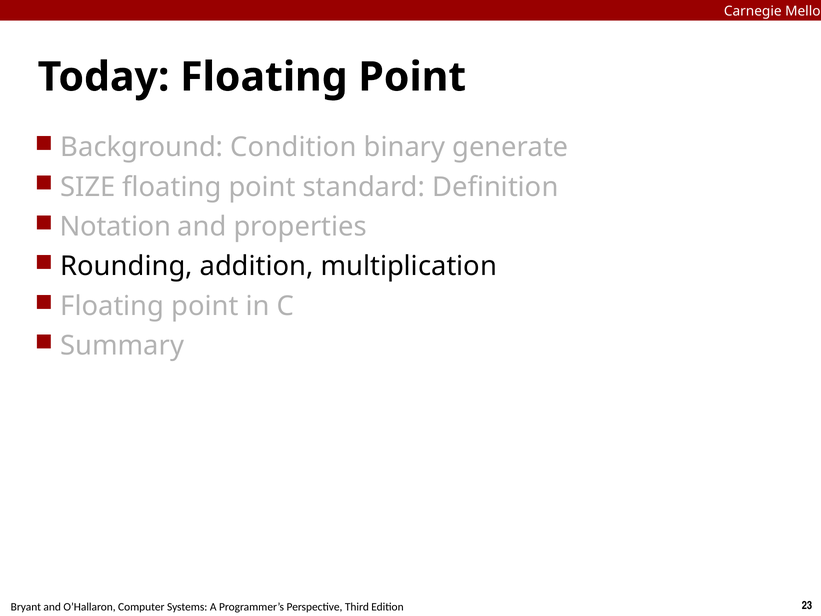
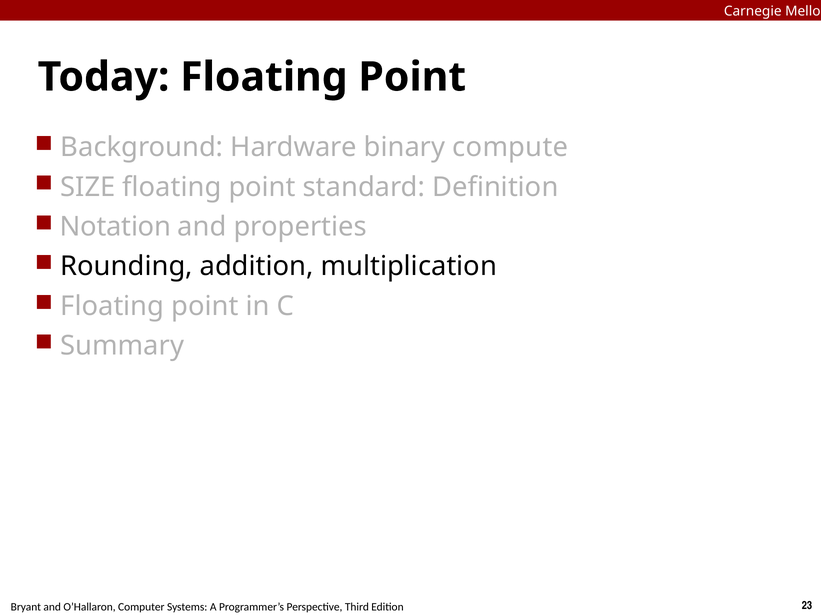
Condition: Condition -> Hardware
generate: generate -> compute
